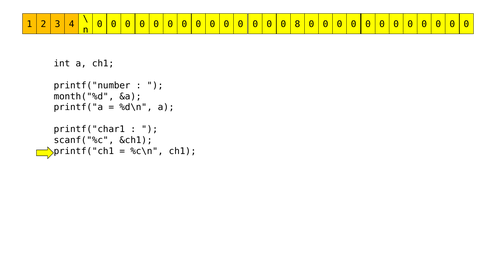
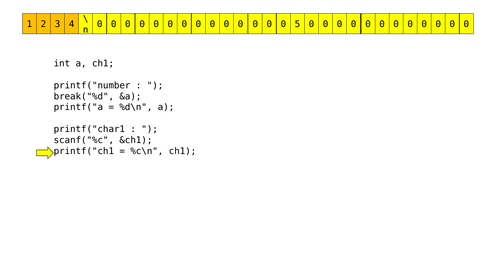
8: 8 -> 5
month("%d: month("%d -> break("%d
